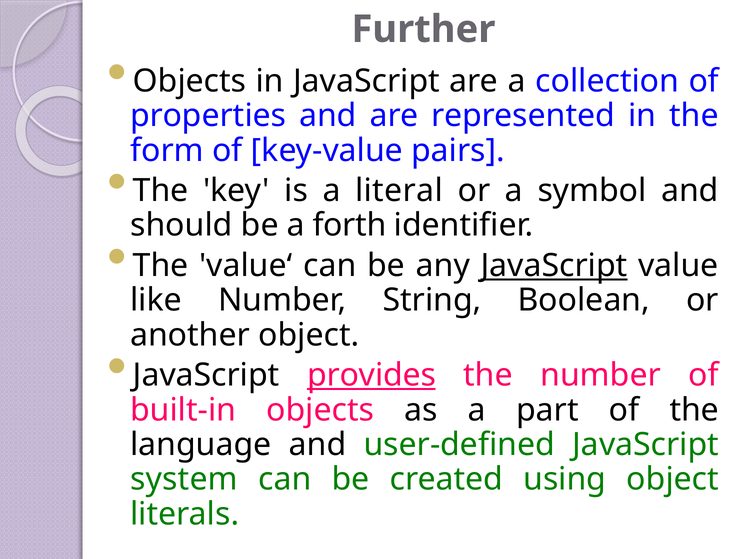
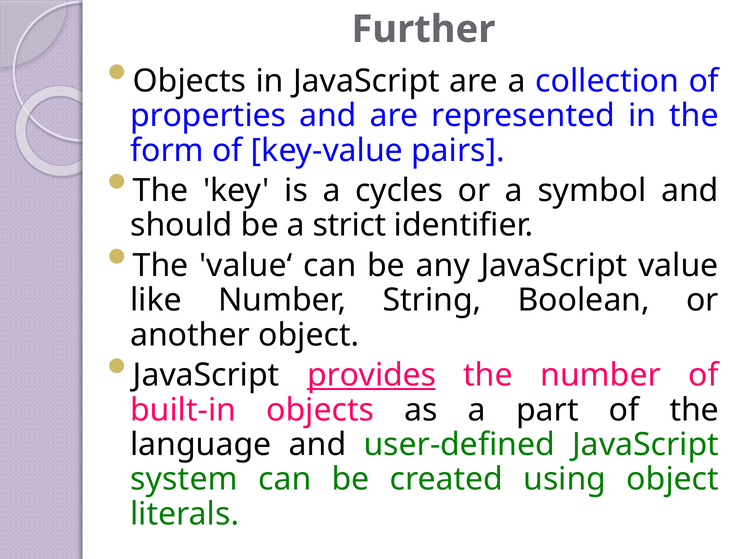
literal: literal -> cycles
forth: forth -> strict
JavaScript at (554, 266) underline: present -> none
